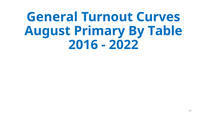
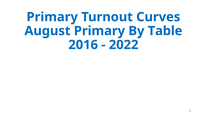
General at (52, 17): General -> Primary
